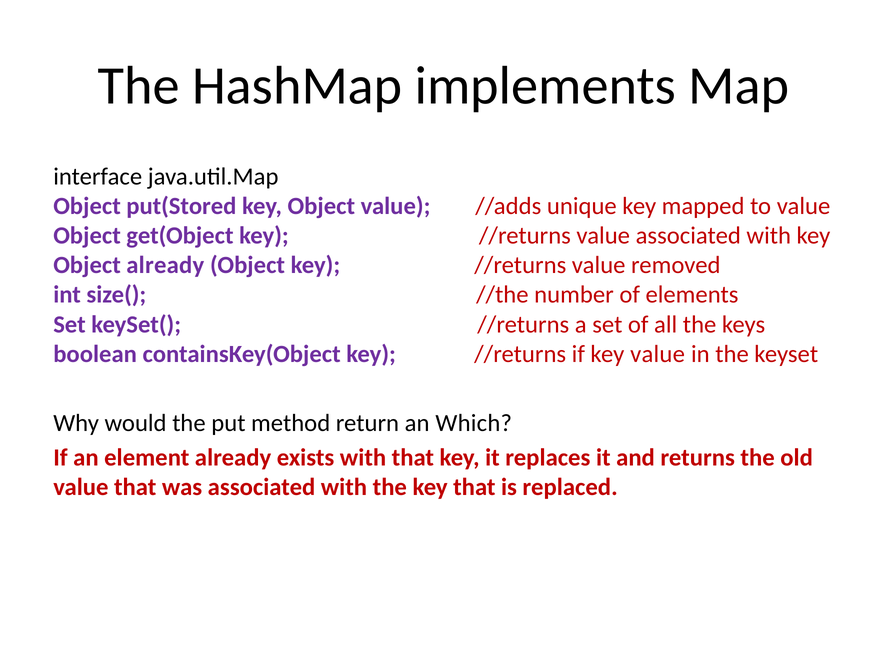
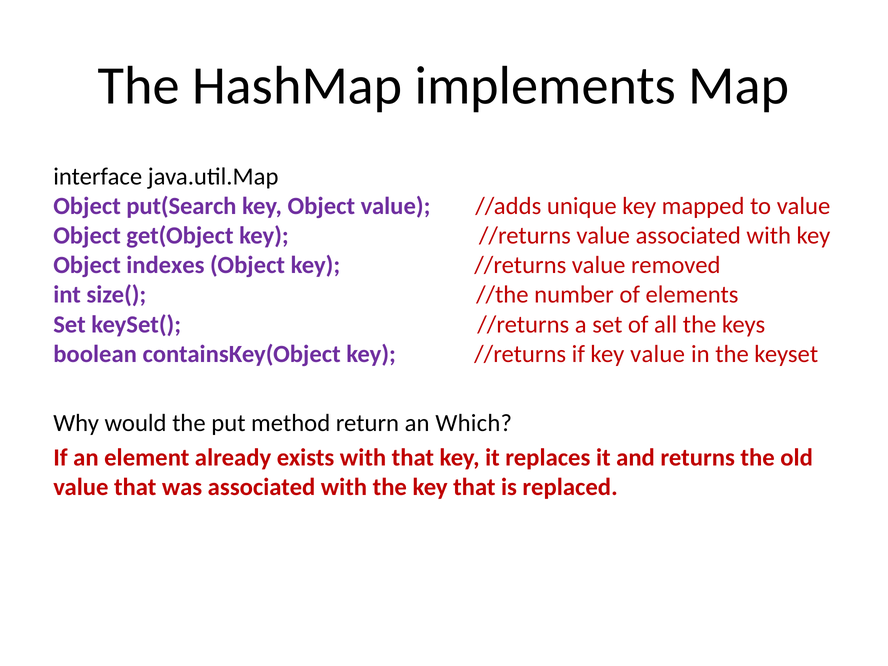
put(Stored: put(Stored -> put(Search
Object already: already -> indexes
